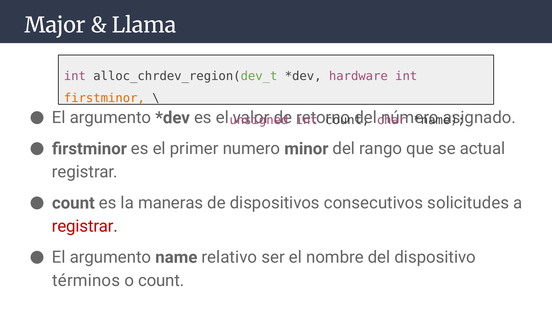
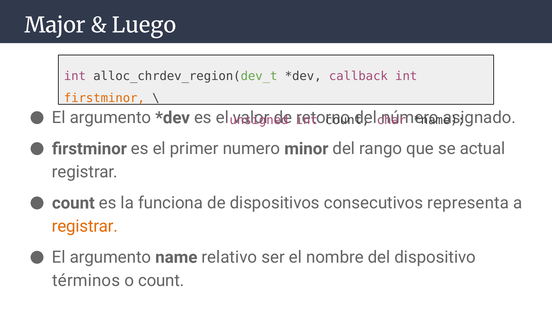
Llama: Llama -> Luego
hardware: hardware -> callback
maneras: maneras -> funciona
solicitudes: solicitudes -> representa
registrar at (85, 226) colour: red -> orange
